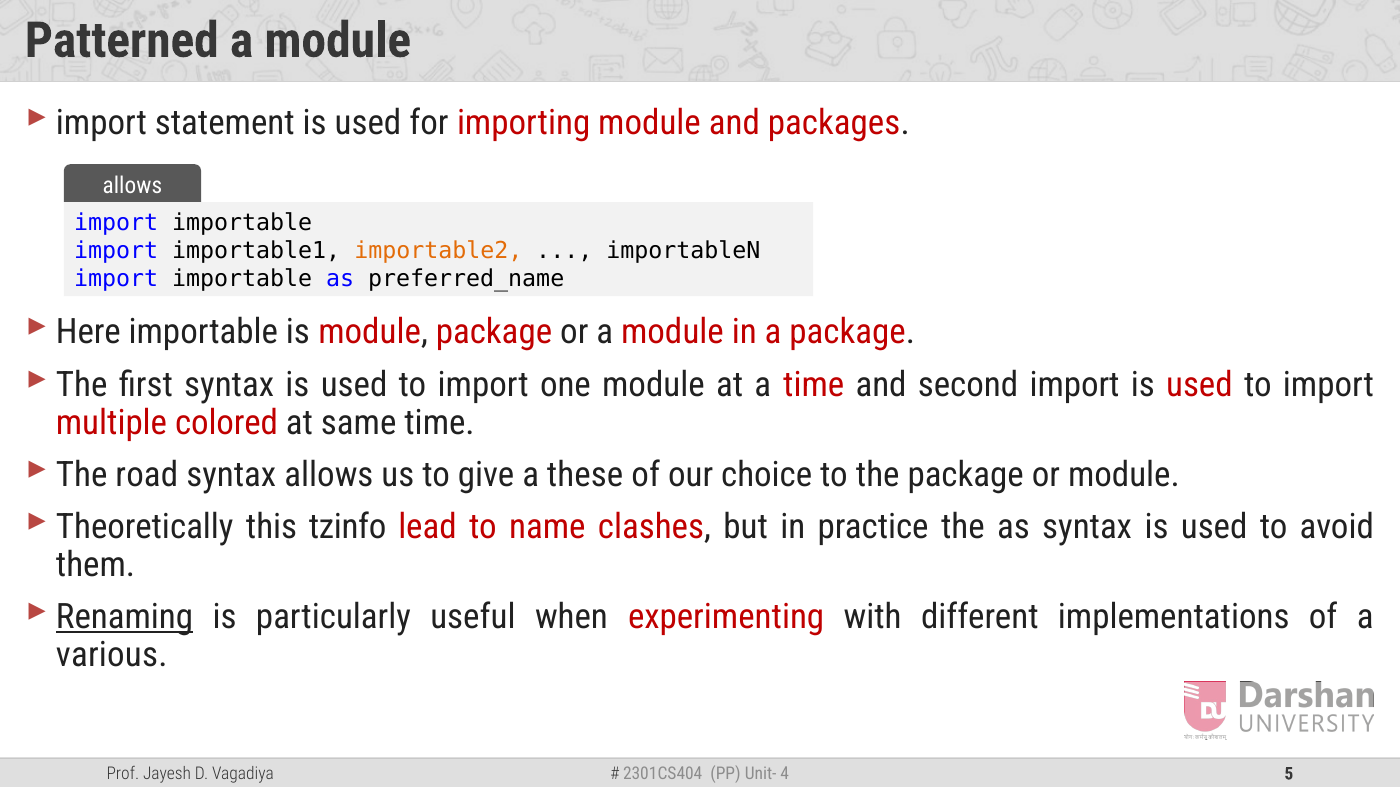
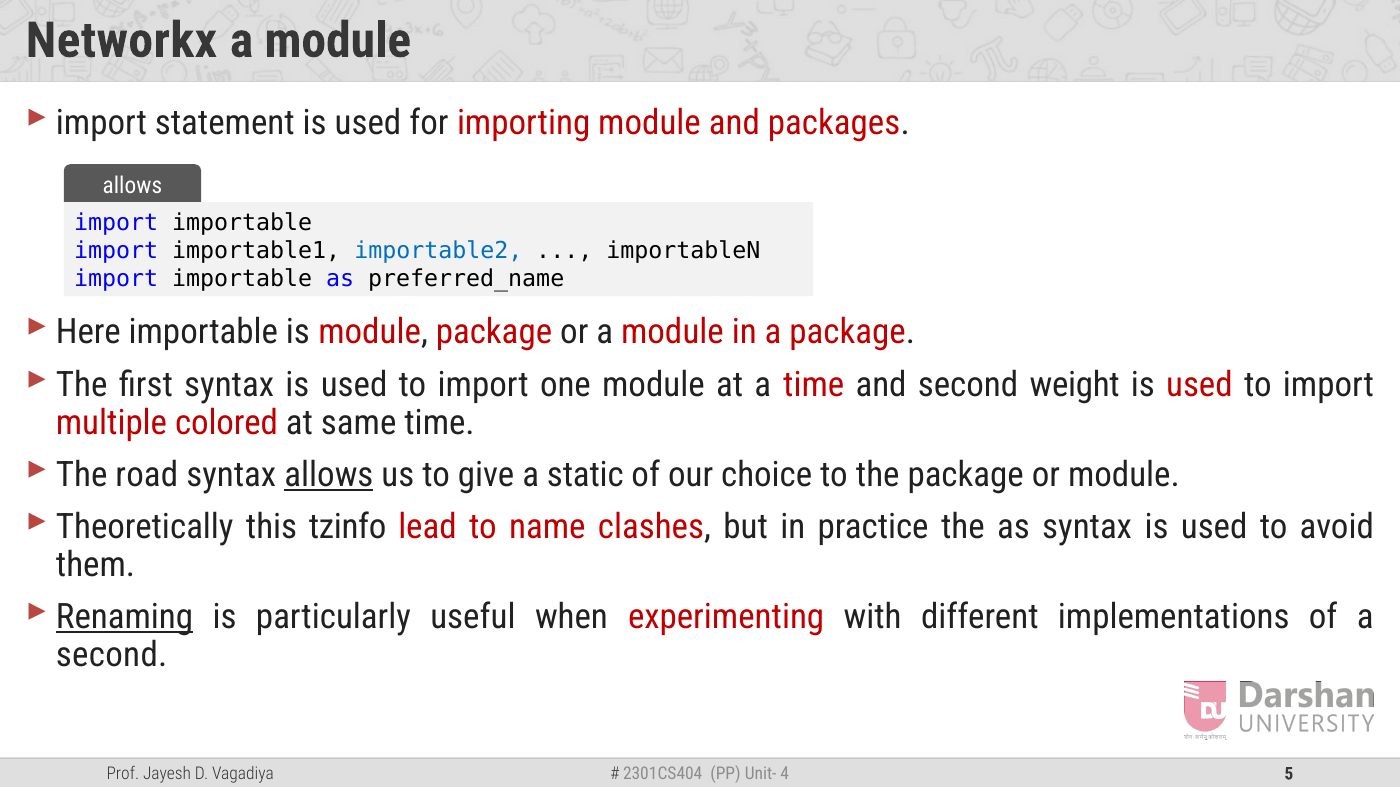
Patterned: Patterned -> Networkx
importable2 colour: orange -> blue
second import: import -> weight
allows at (329, 475) underline: none -> present
these: these -> static
various at (112, 655): various -> second
